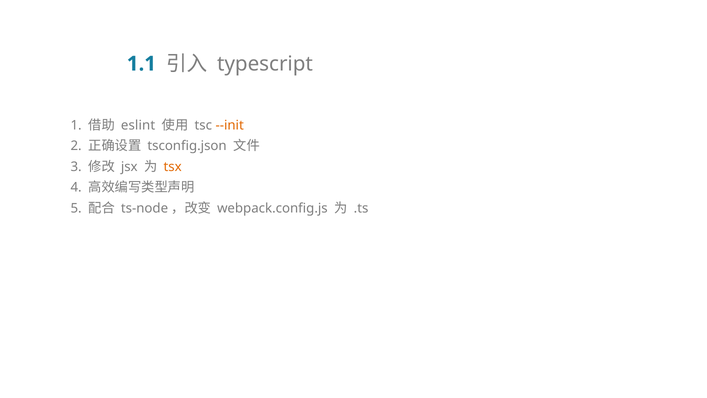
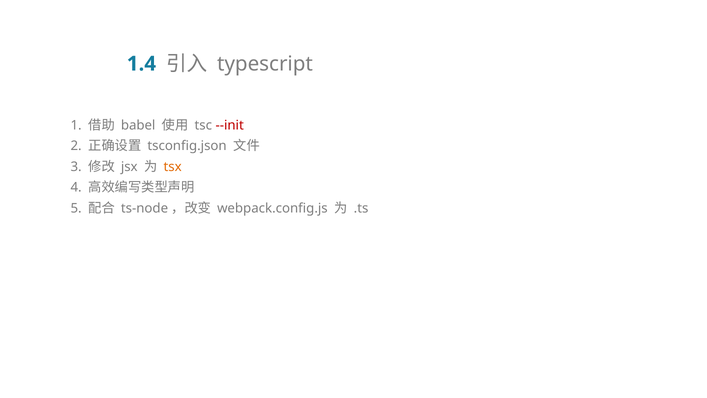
1.1: 1.1 -> 1.4
eslint: eslint -> babel
--init colour: orange -> red
